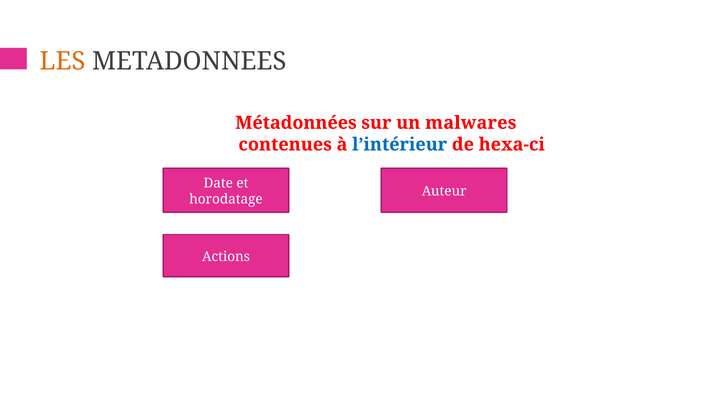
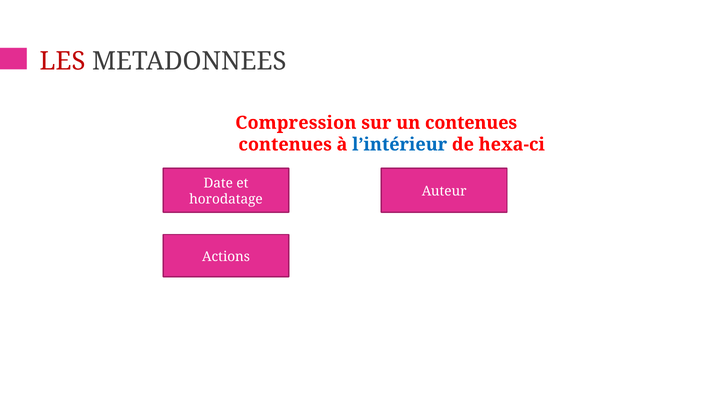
LES colour: orange -> red
Métadonnées: Métadonnées -> Compression
un malwares: malwares -> contenues
